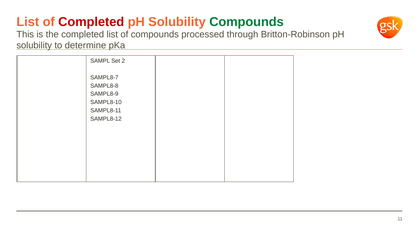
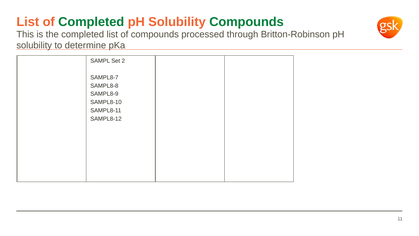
Completed at (91, 22) colour: red -> green
